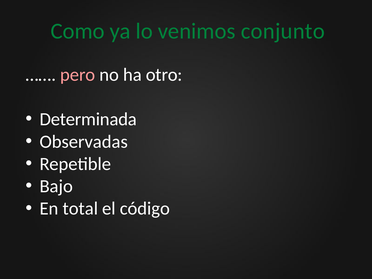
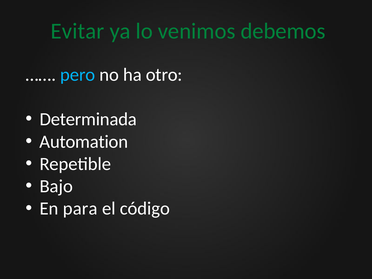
Como: Como -> Evitar
conjunto: conjunto -> debemos
pero colour: pink -> light blue
Observadas: Observadas -> Automation
total: total -> para
